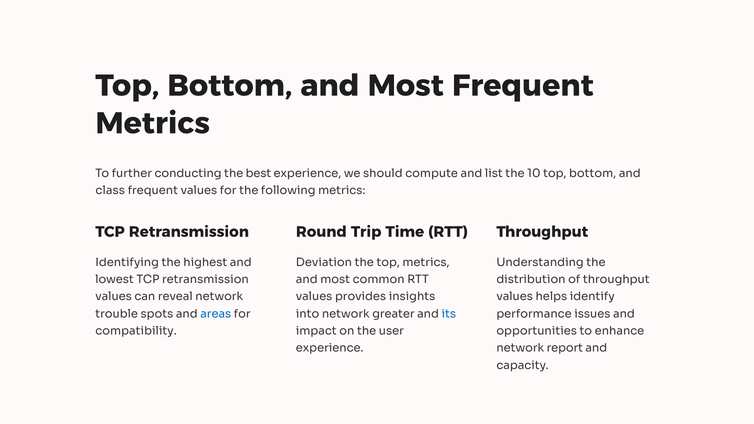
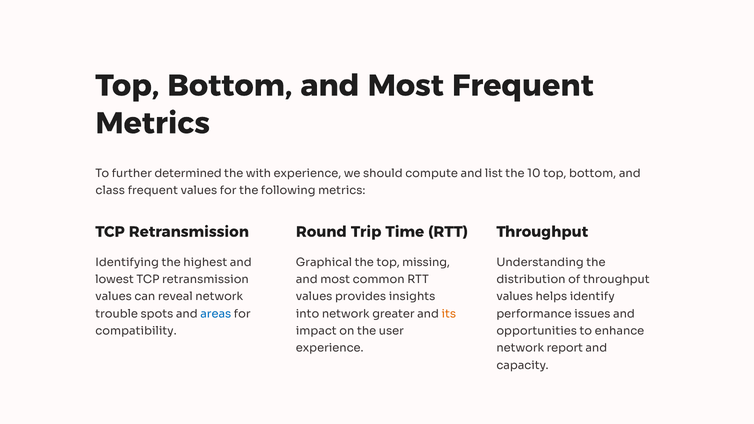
conducting: conducting -> determined
best: best -> with
Deviation: Deviation -> Graphical
top metrics: metrics -> missing
its colour: blue -> orange
